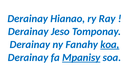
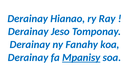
koa underline: present -> none
